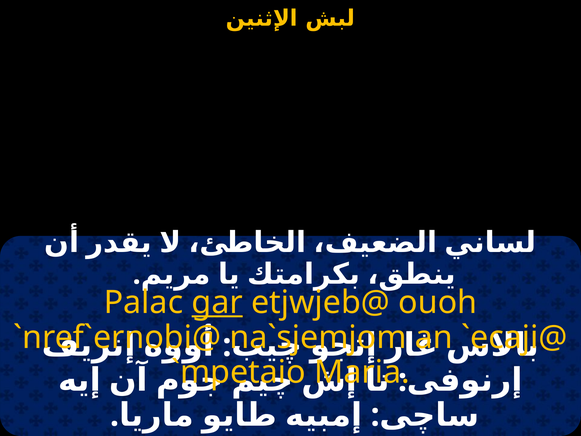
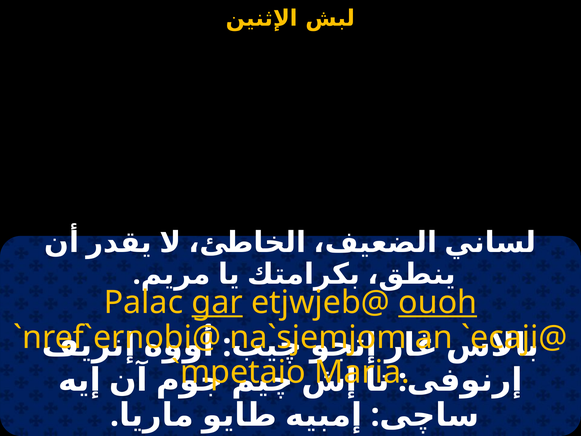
ouoh underline: none -> present
